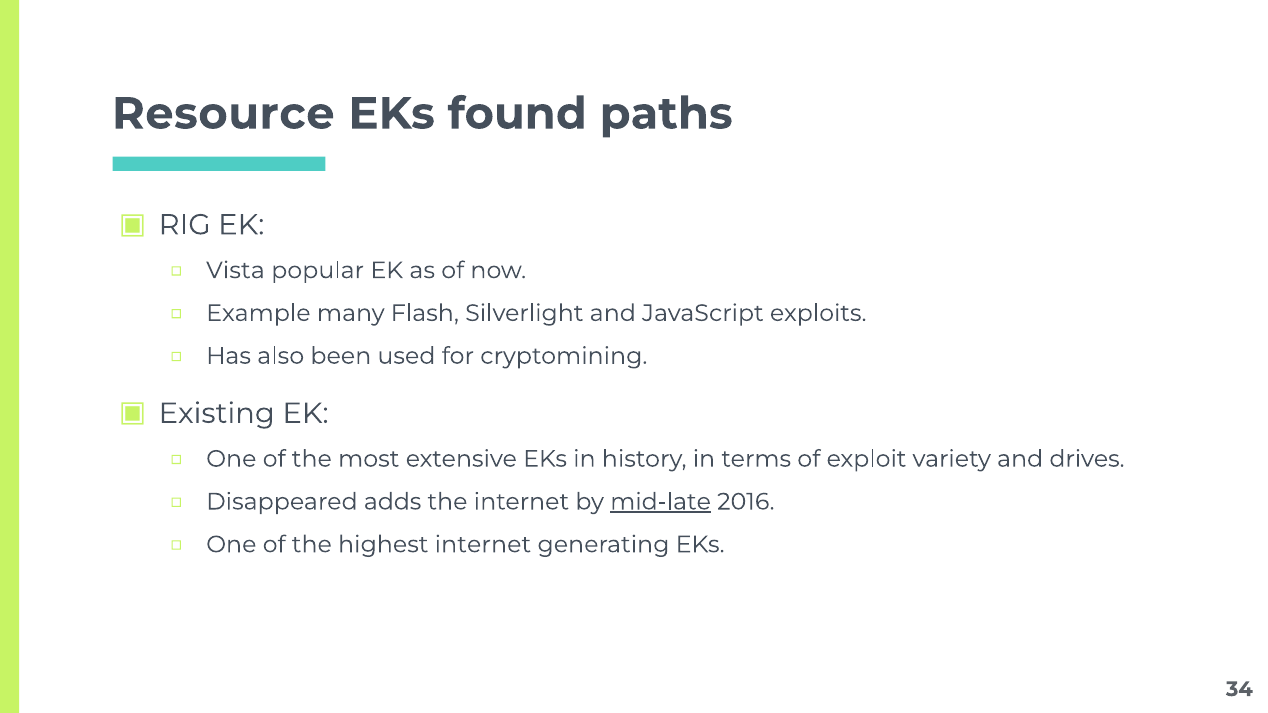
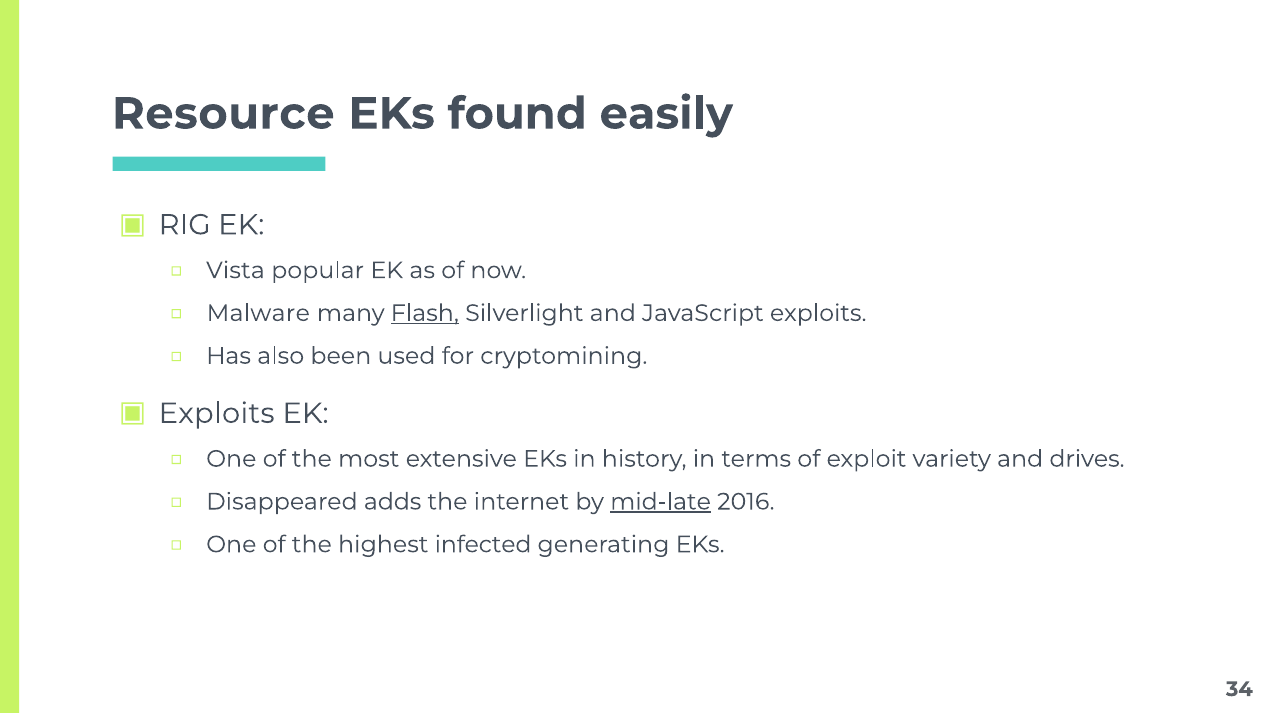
paths: paths -> easily
Example: Example -> Malware
Flash underline: none -> present
Existing at (217, 413): Existing -> Exploits
highest internet: internet -> infected
